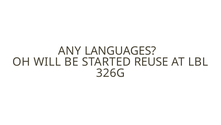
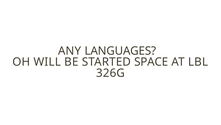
REUSE: REUSE -> SPACE
